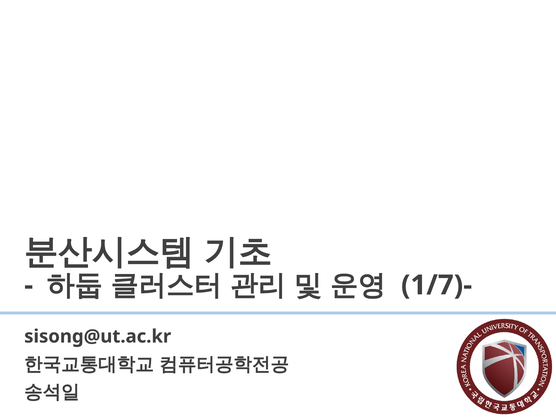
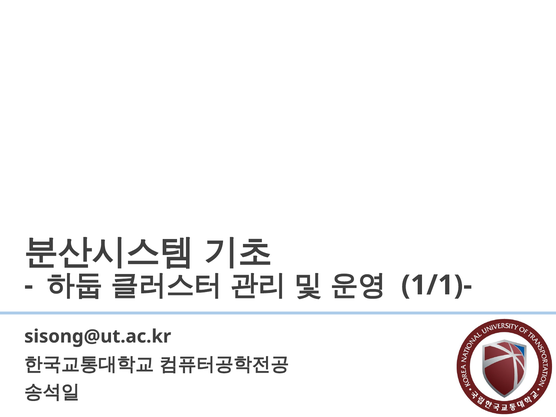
1/7)-: 1/7)- -> 1/1)-
